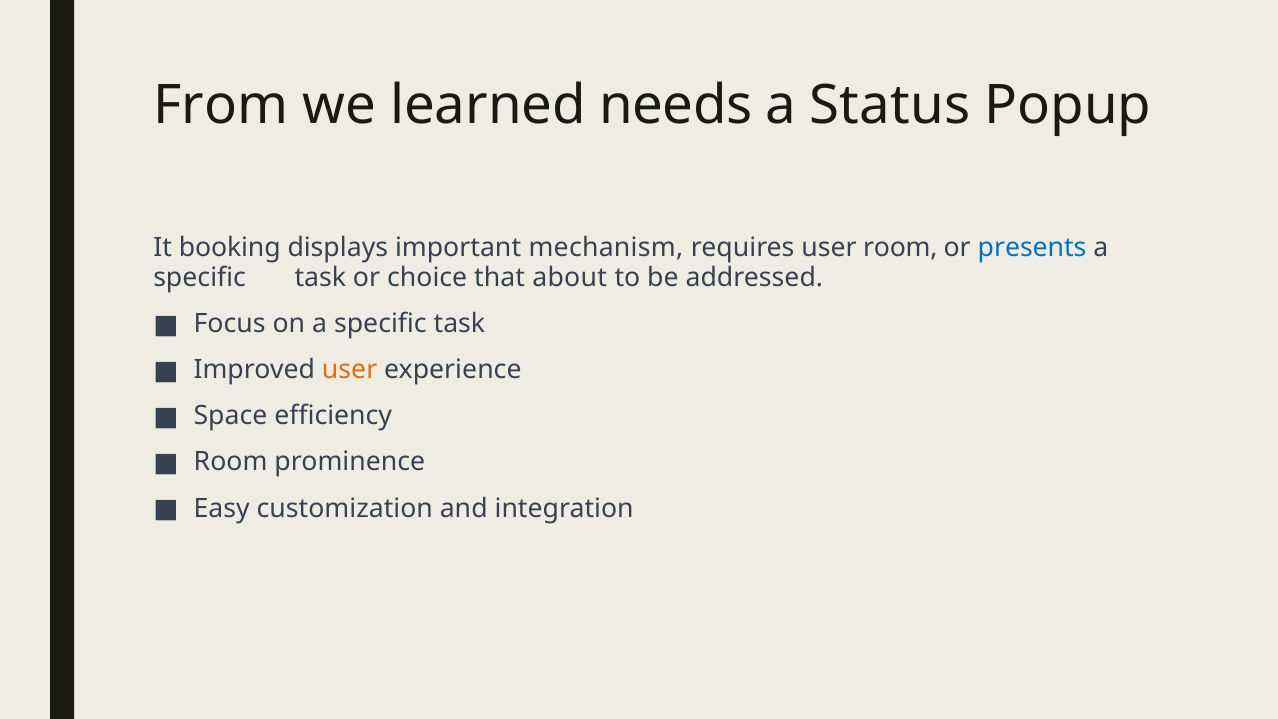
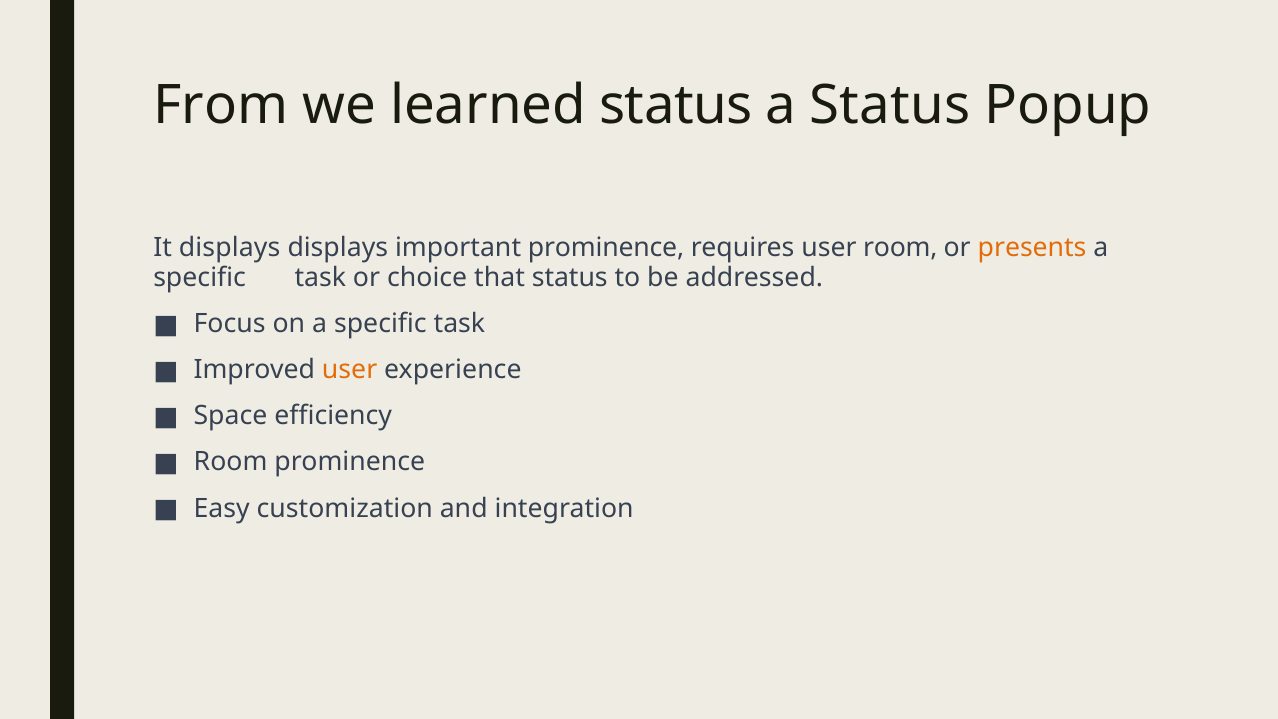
learned needs: needs -> status
It booking: booking -> displays
important mechanism: mechanism -> prominence
presents colour: blue -> orange
that about: about -> status
